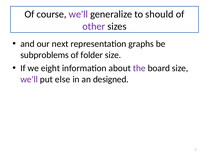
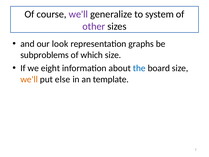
should: should -> system
next: next -> look
folder: folder -> which
the colour: purple -> blue
we'll at (29, 79) colour: purple -> orange
designed: designed -> template
